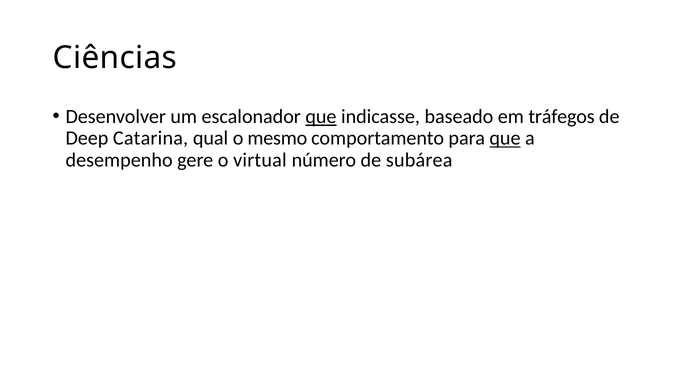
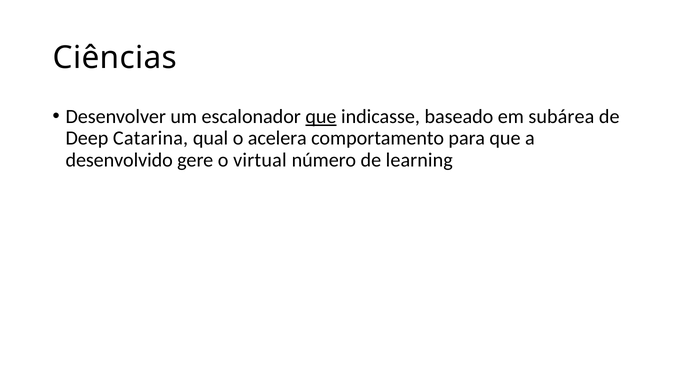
tráfegos: tráfegos -> subárea
mesmo: mesmo -> acelera
que at (505, 138) underline: present -> none
desempenho: desempenho -> desenvolvido
subárea: subárea -> learning
